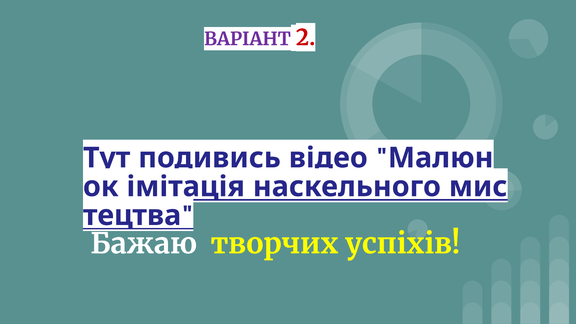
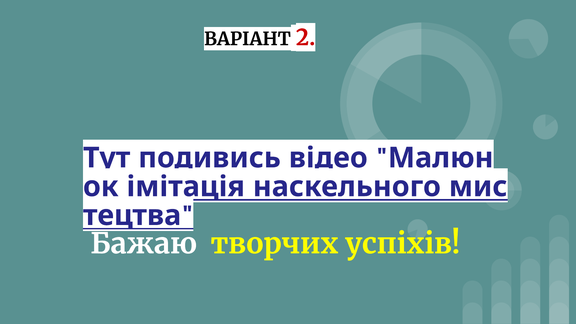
ВАРІАНТ colour: purple -> black
